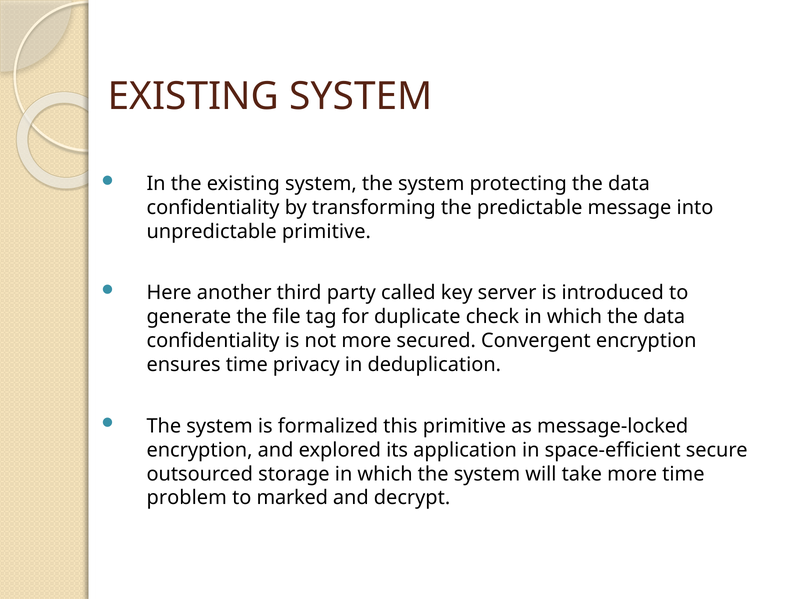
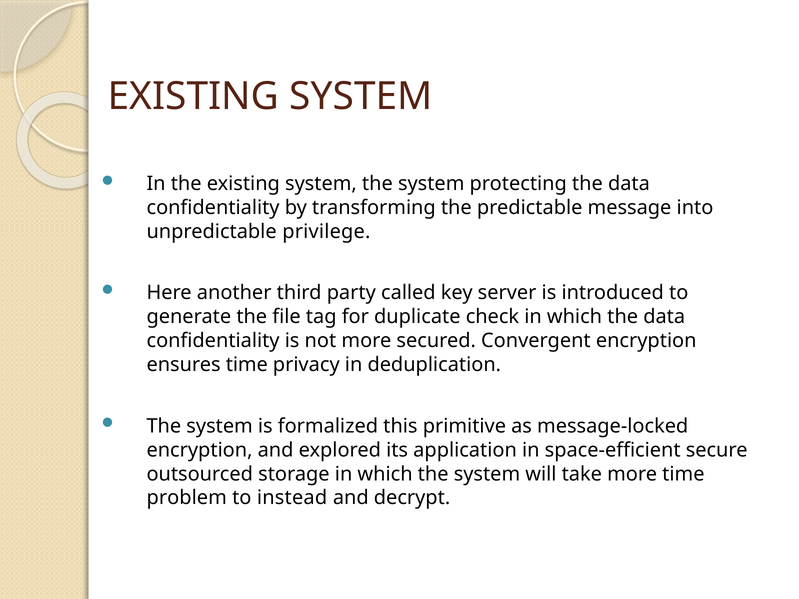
unpredictable primitive: primitive -> privilege
marked: marked -> instead
